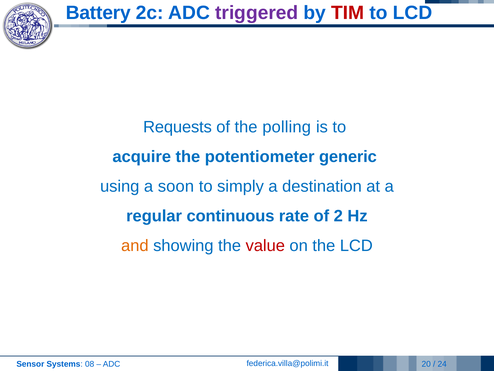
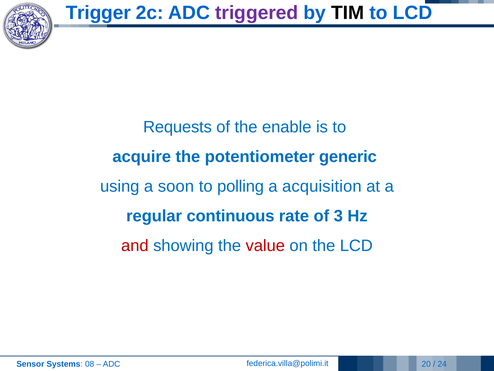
Battery: Battery -> Trigger
TIM colour: red -> black
polling: polling -> enable
simply: simply -> polling
destination: destination -> acquisition
2: 2 -> 3
and colour: orange -> red
